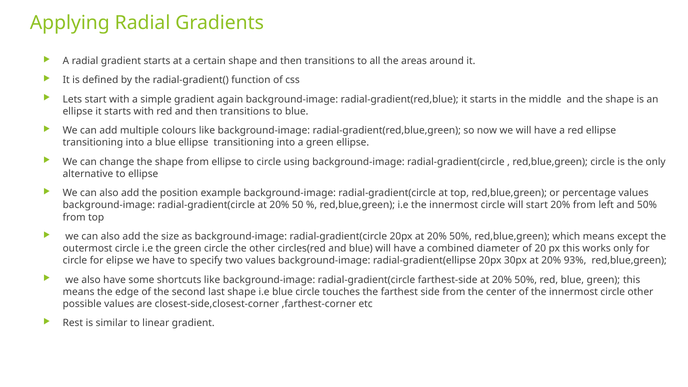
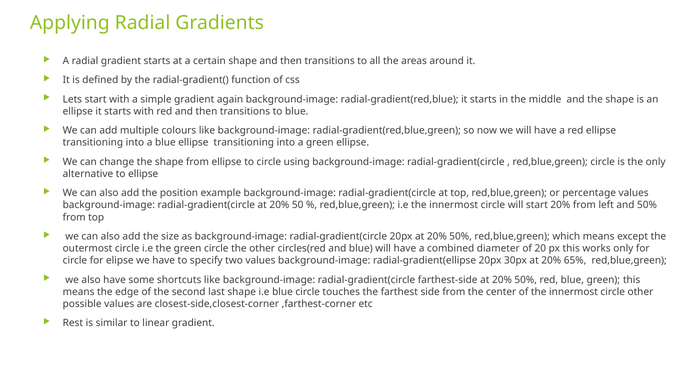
93%: 93% -> 65%
